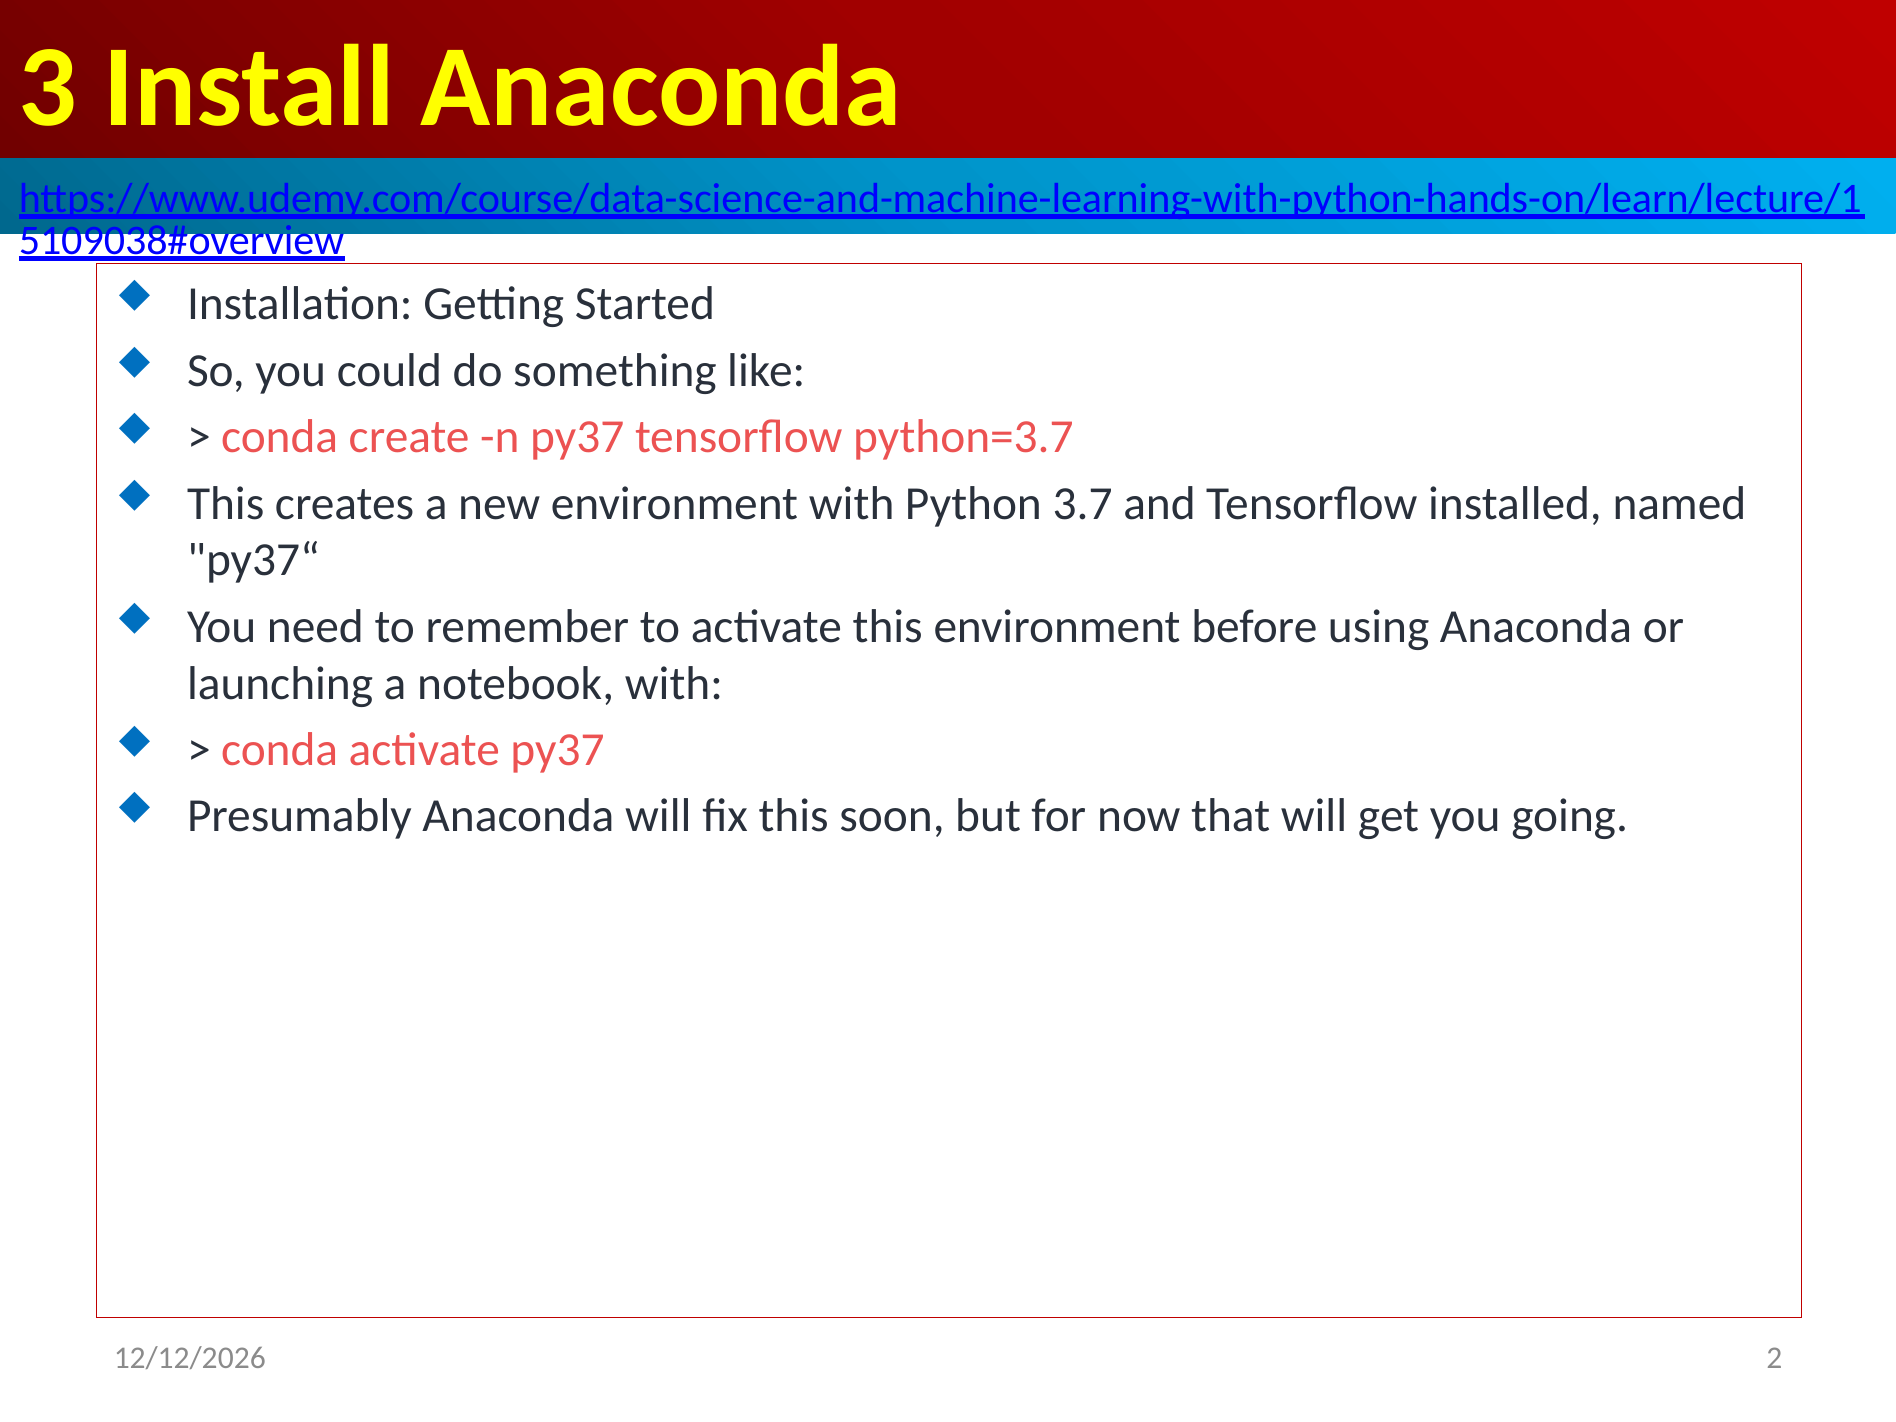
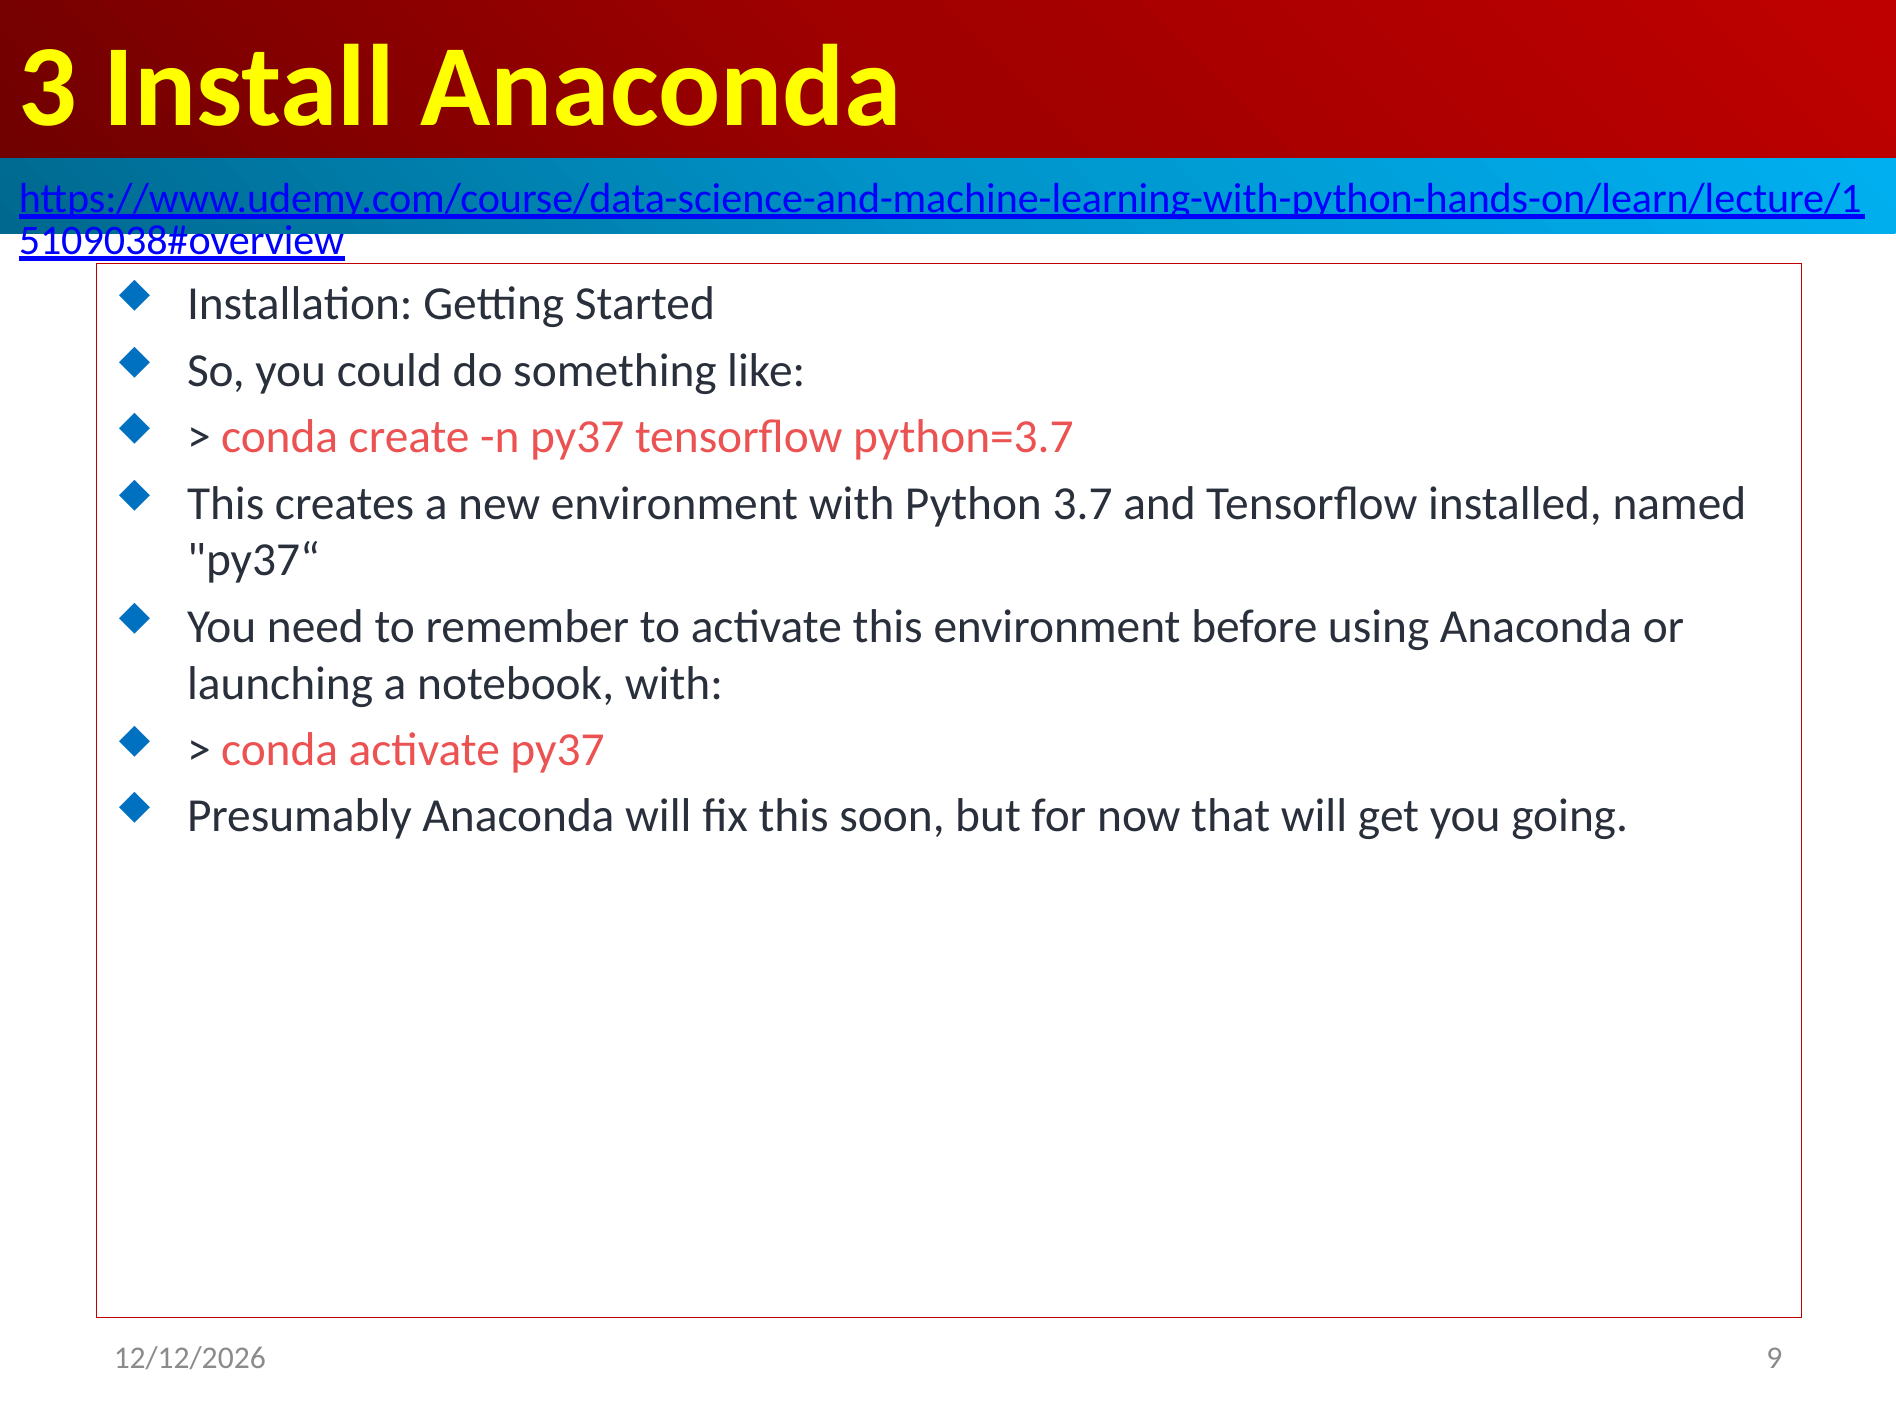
2: 2 -> 9
